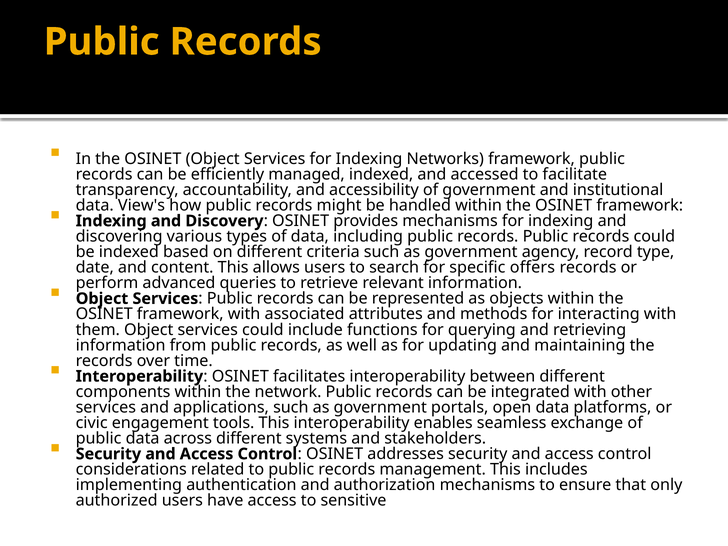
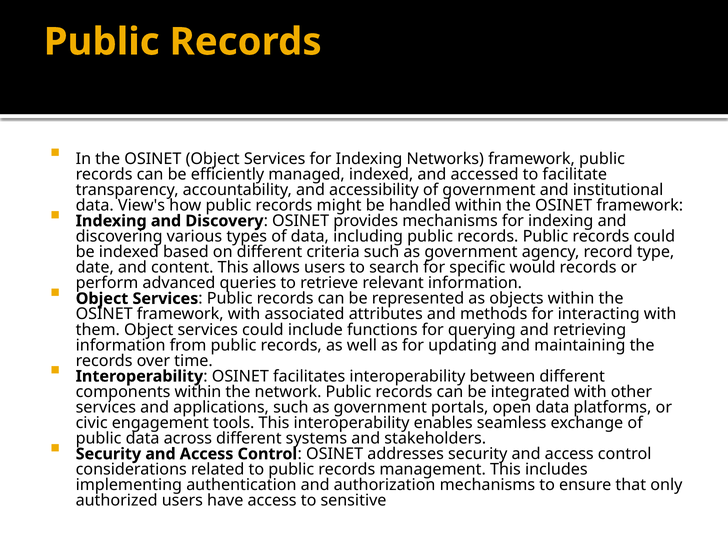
offers: offers -> would
